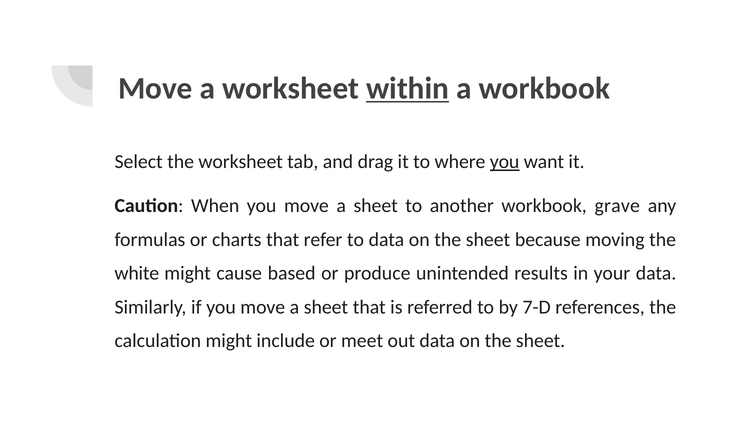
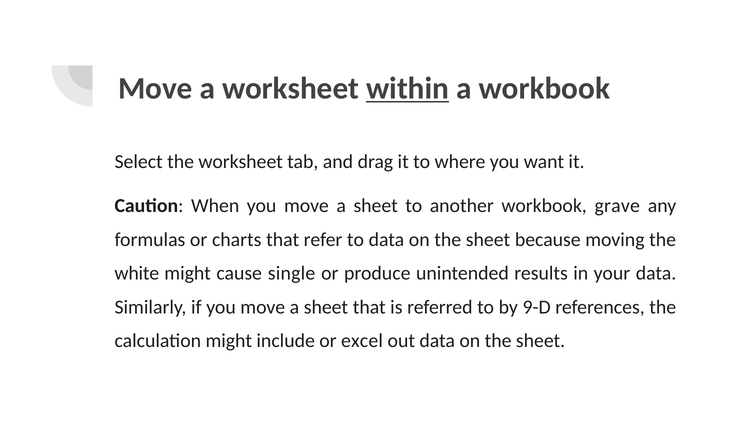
you at (505, 162) underline: present -> none
based: based -> single
7-D: 7-D -> 9-D
meet: meet -> excel
